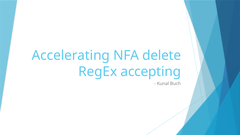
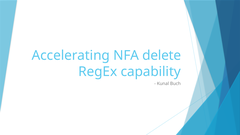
accepting: accepting -> capability
